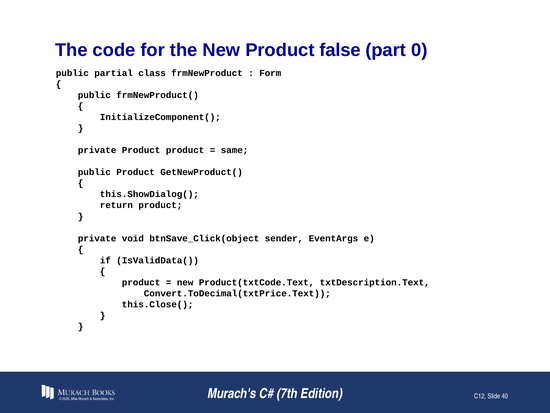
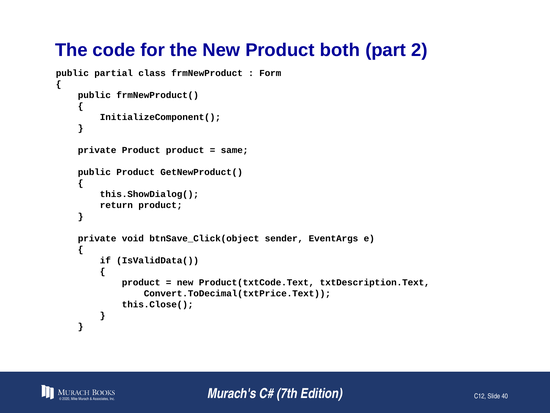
false: false -> both
0: 0 -> 2
